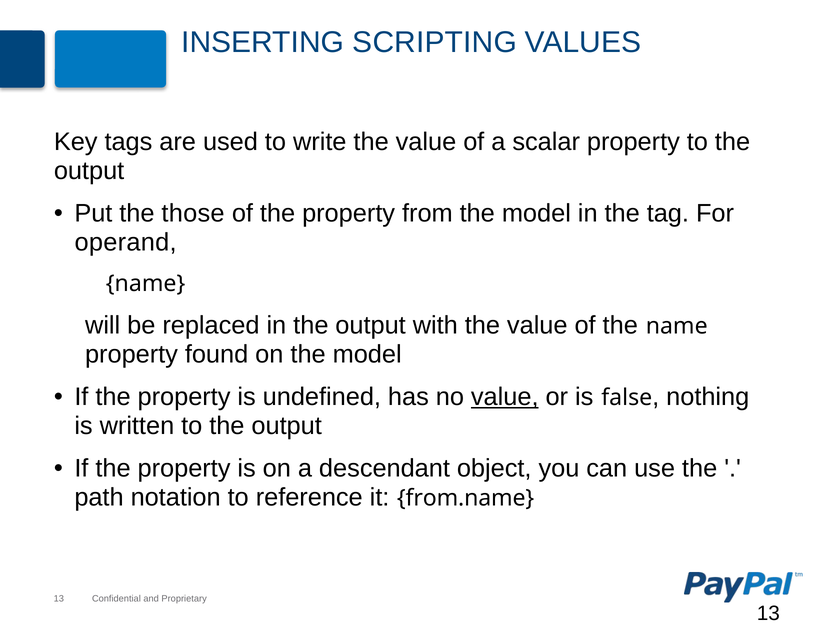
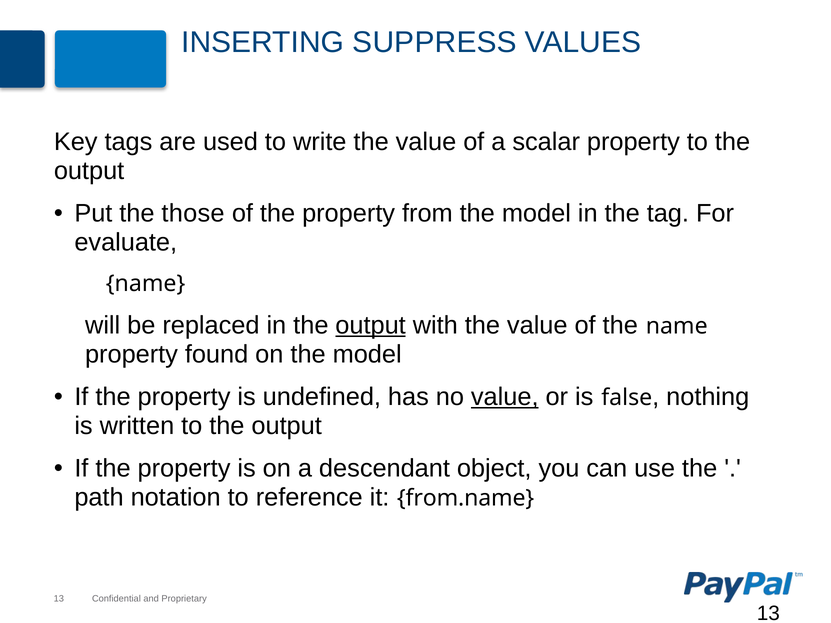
SCRIPTING: SCRIPTING -> SUPPRESS
operand: operand -> evaluate
output at (371, 325) underline: none -> present
